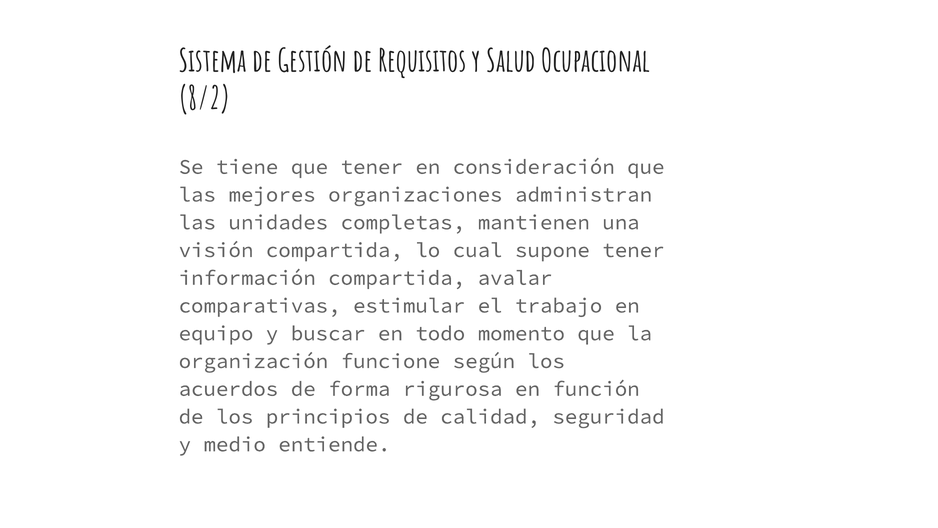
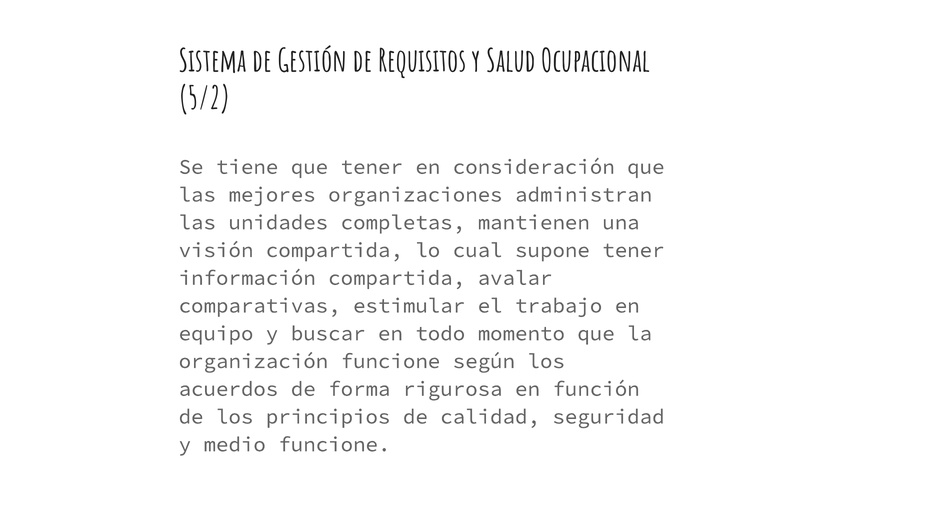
8/2: 8/2 -> 5/2
medio entiende: entiende -> funcione
